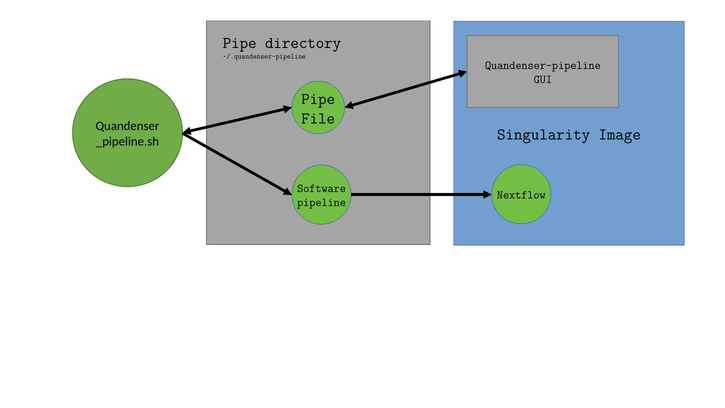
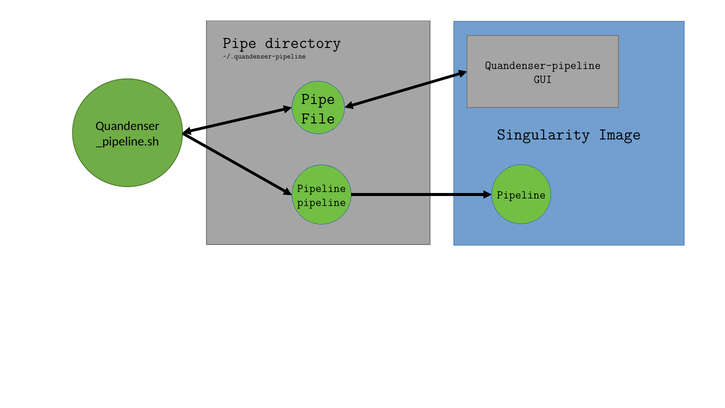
Software at (322, 188): Software -> Pipeline
Nextflow at (521, 195): Nextflow -> Pipeline
